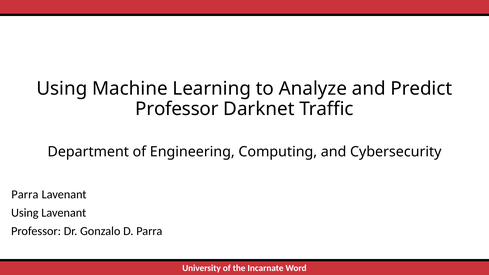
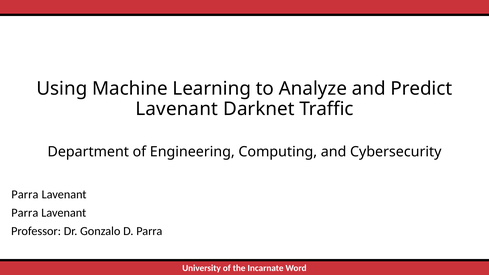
Professor at (177, 109): Professor -> Lavenant
Using at (25, 213): Using -> Parra
